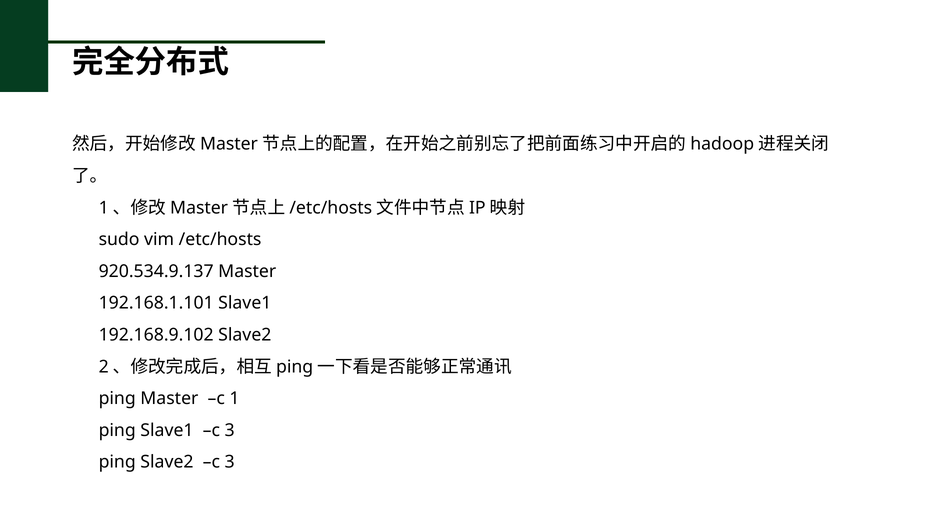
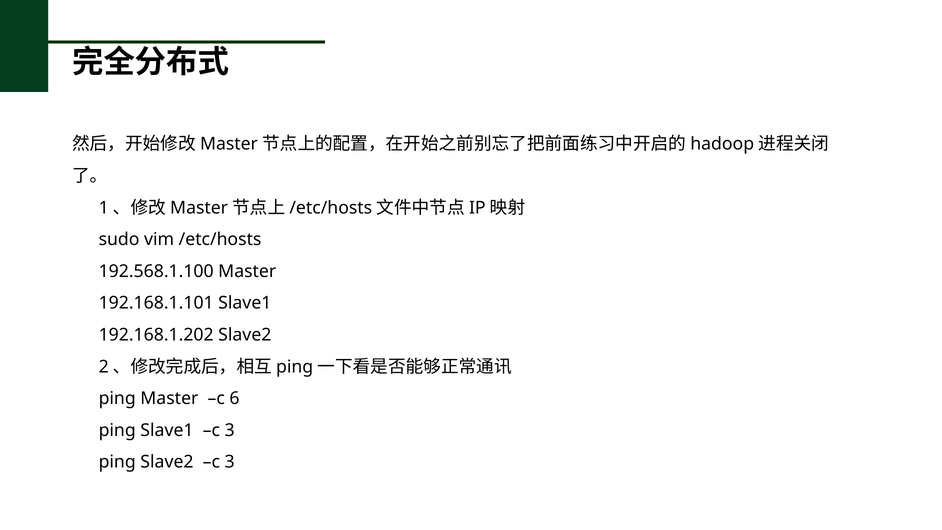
920.534.9.137: 920.534.9.137 -> 192.568.1.100
192.168.9.102: 192.168.9.102 -> 192.168.1.202
1: 1 -> 6
